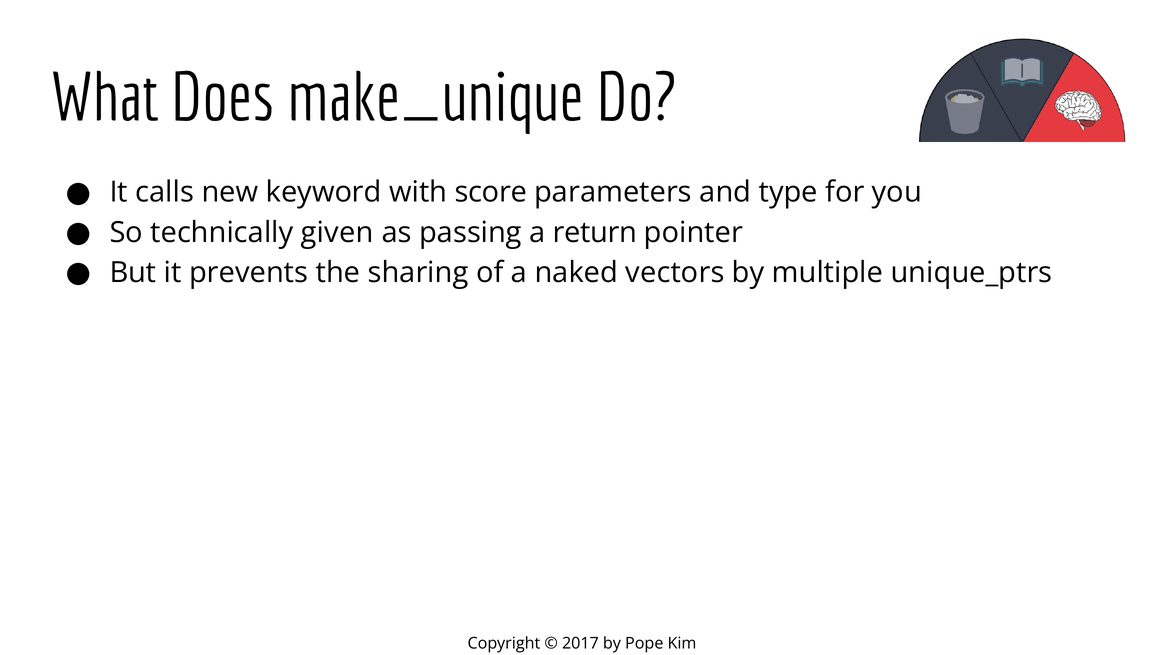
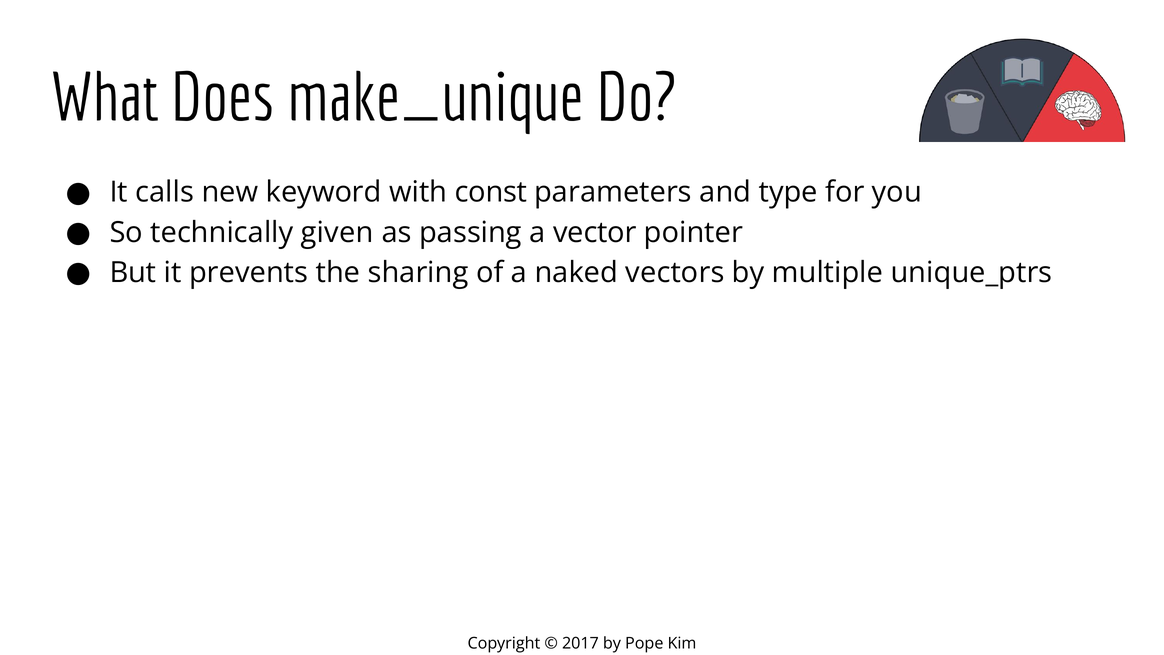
score: score -> const
return: return -> vector
